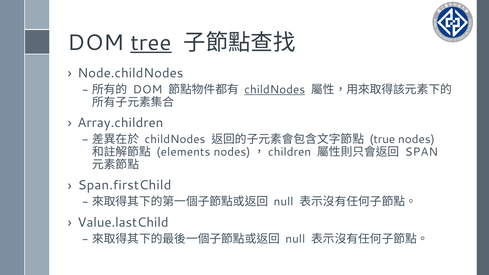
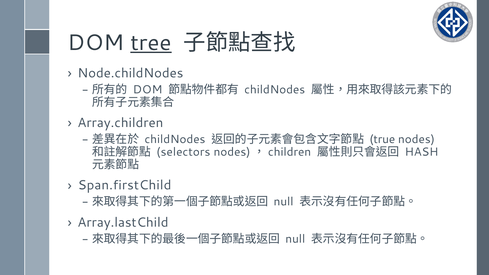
childNodes at (275, 90) underline: present -> none
elements: elements -> selectors
SPAN: SPAN -> HASH
Value.lastChild: Value.lastChild -> Array.lastChild
